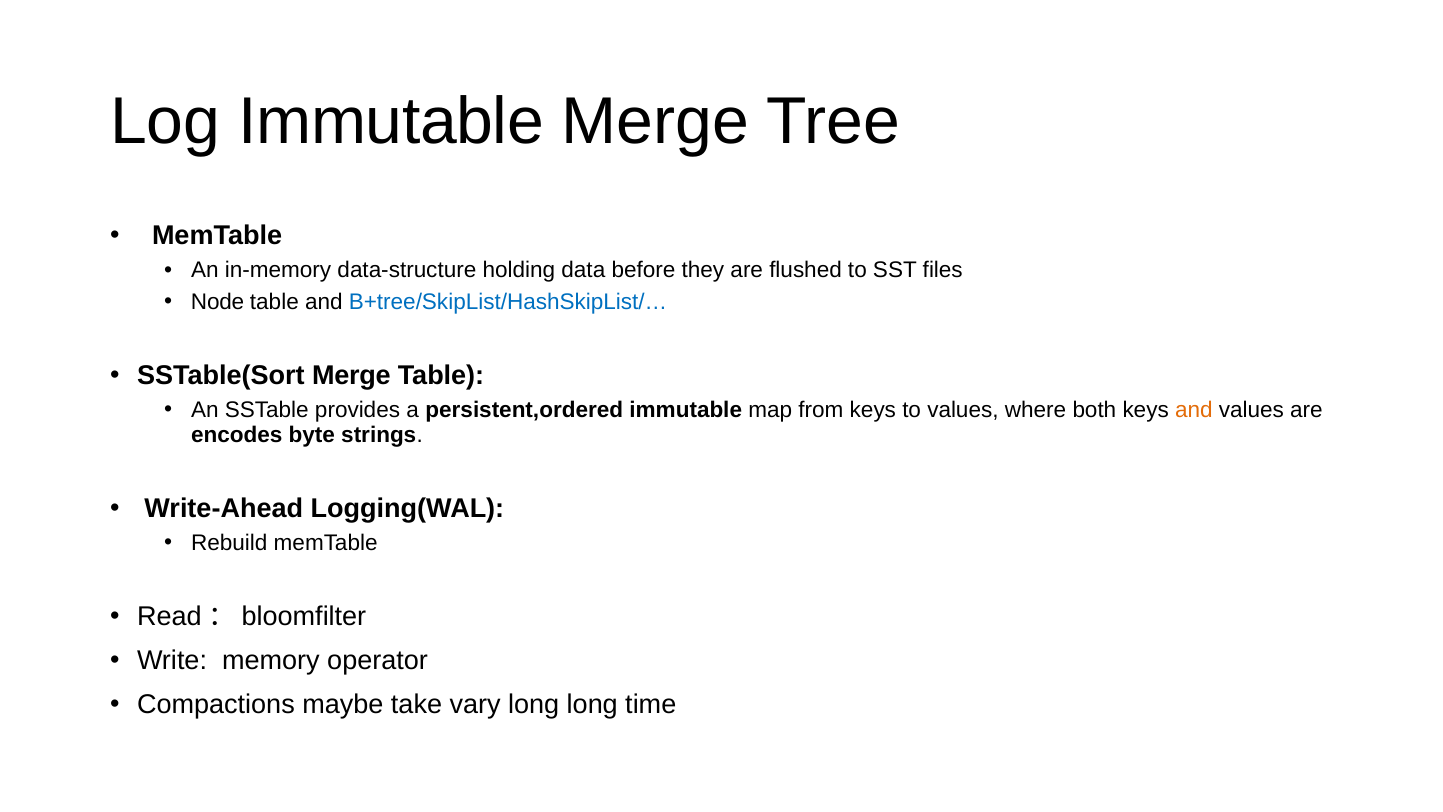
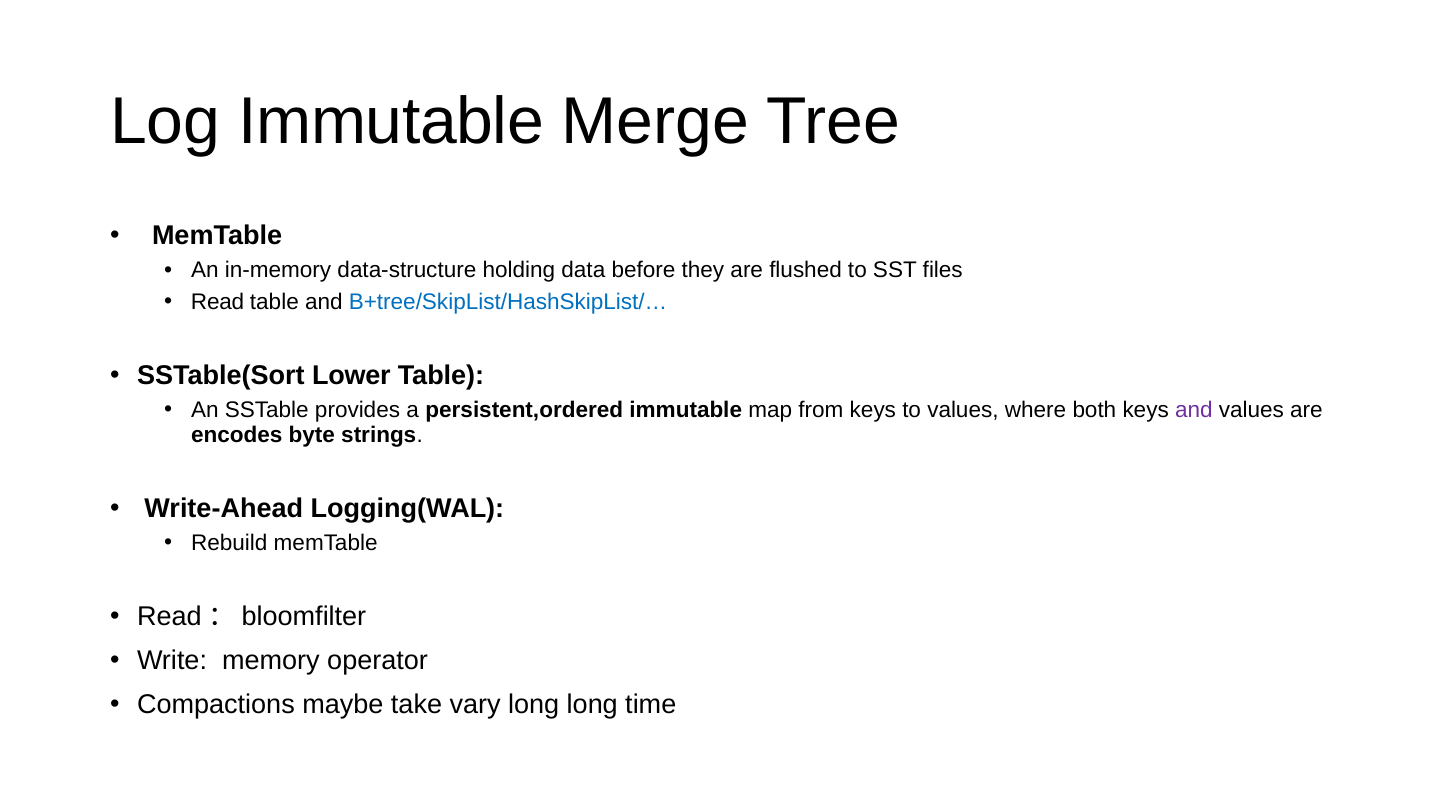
Node: Node -> Read
SSTable(Sort Merge: Merge -> Lower
and at (1194, 410) colour: orange -> purple
